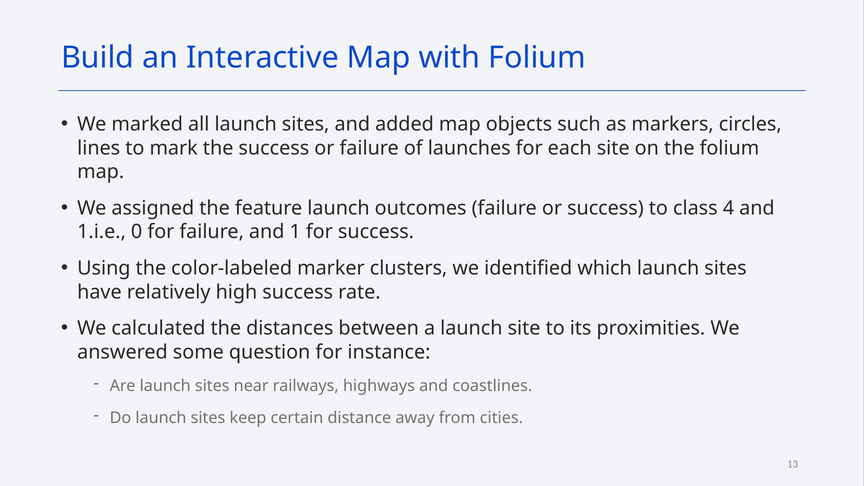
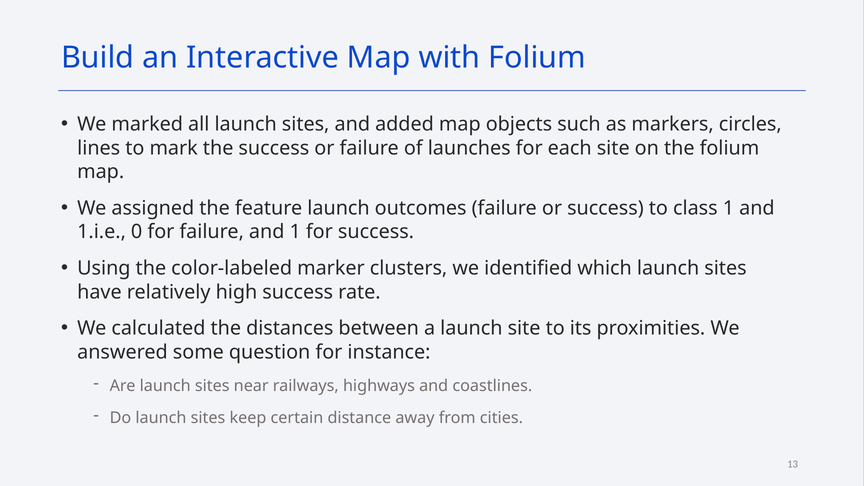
class 4: 4 -> 1
